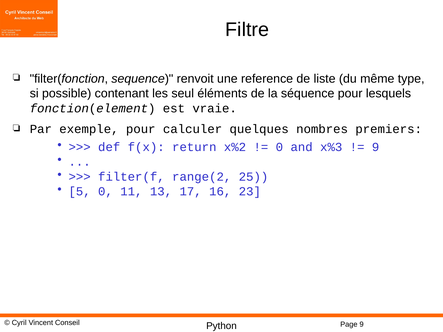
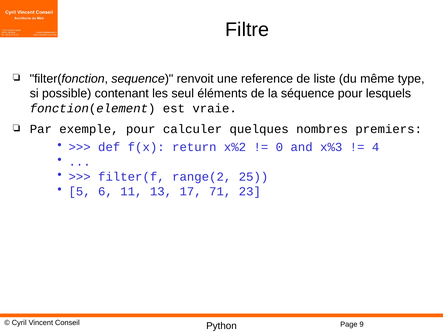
9 at (376, 147): 9 -> 4
5 0: 0 -> 6
16: 16 -> 71
